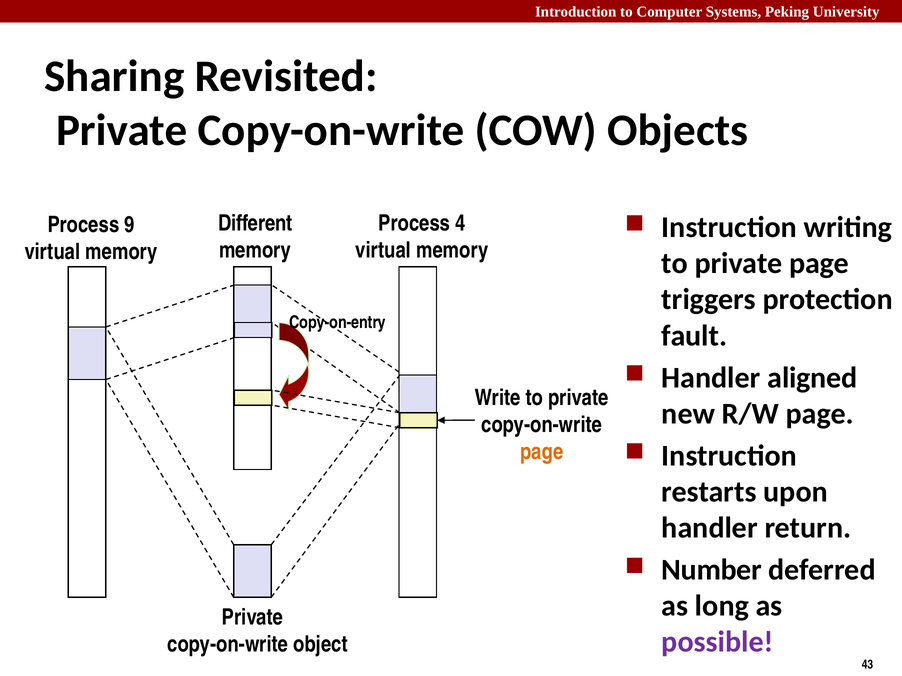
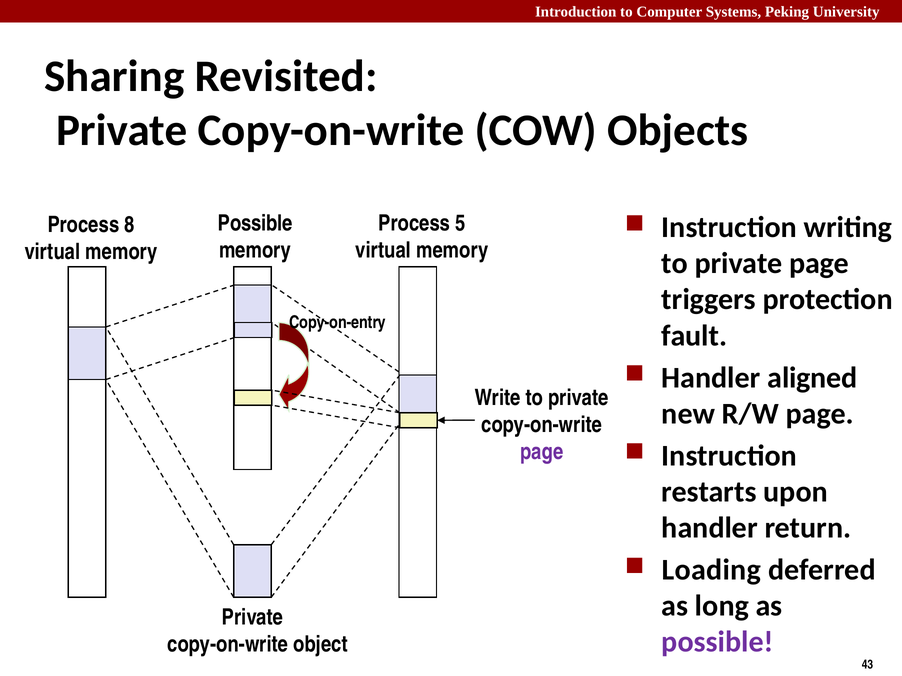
Different at (255, 224): Different -> Possible
4: 4 -> 5
9: 9 -> 8
page at (542, 452) colour: orange -> purple
Number: Number -> Loading
